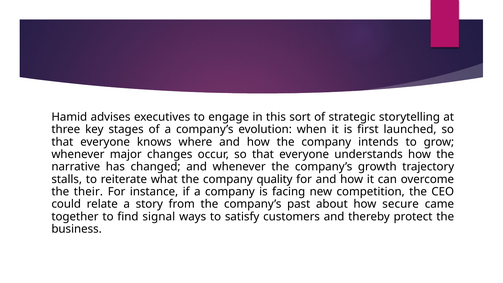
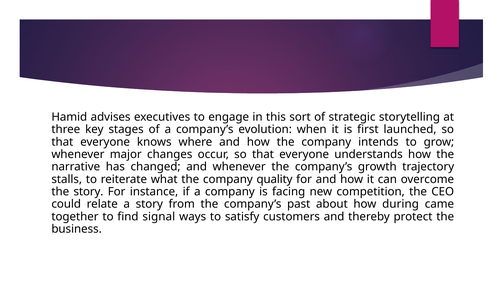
the their: their -> story
secure: secure -> during
